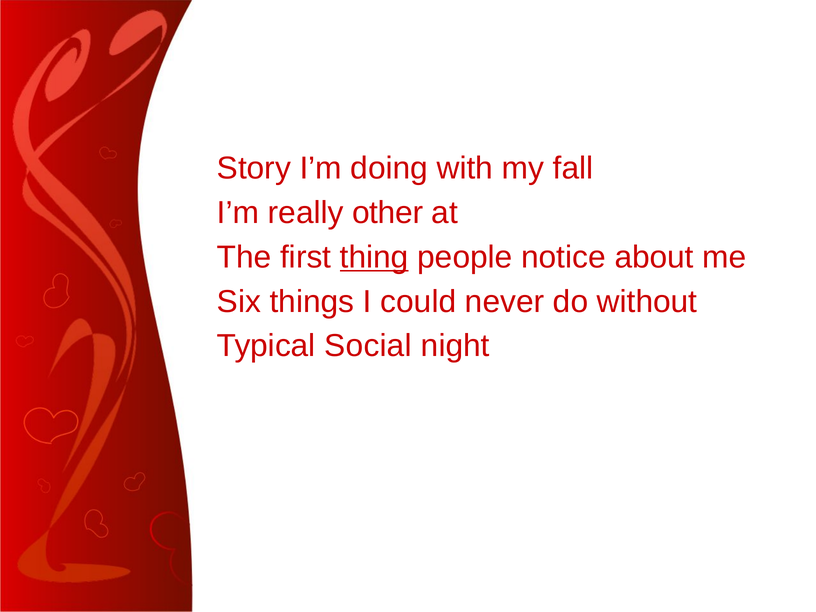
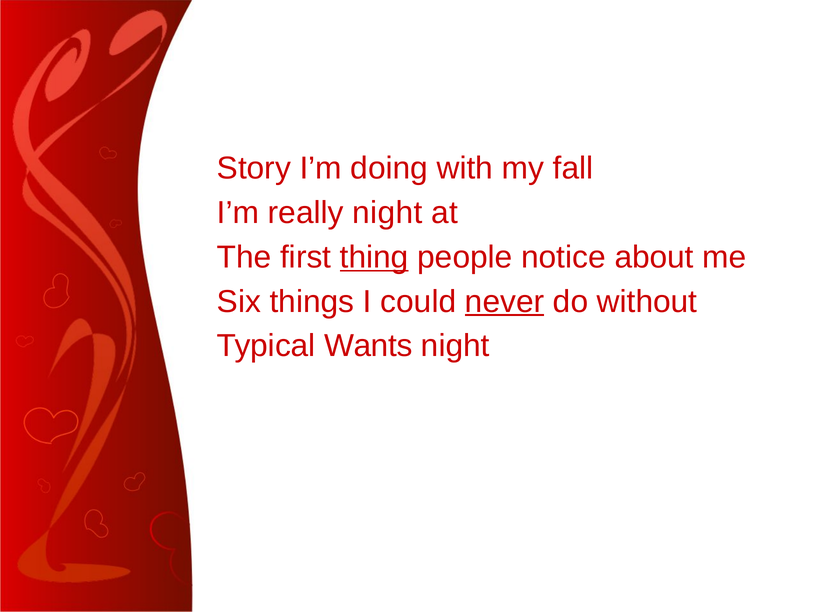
really other: other -> night
never underline: none -> present
Social: Social -> Wants
